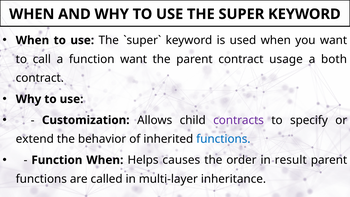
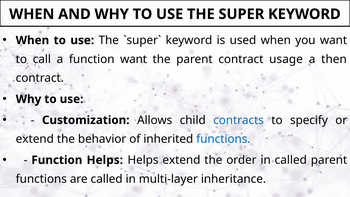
both: both -> then
contracts colour: purple -> blue
Function When: When -> Helps
Helps causes: causes -> extend
in result: result -> called
